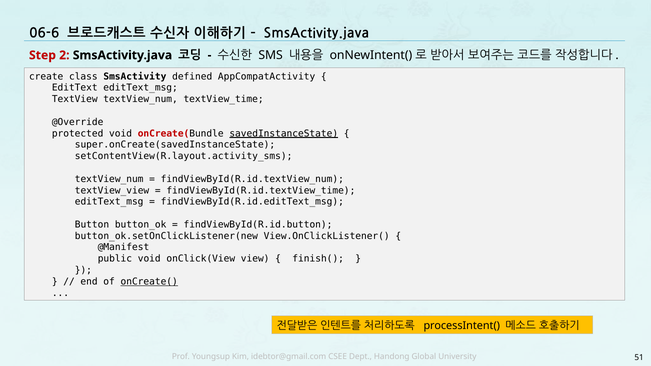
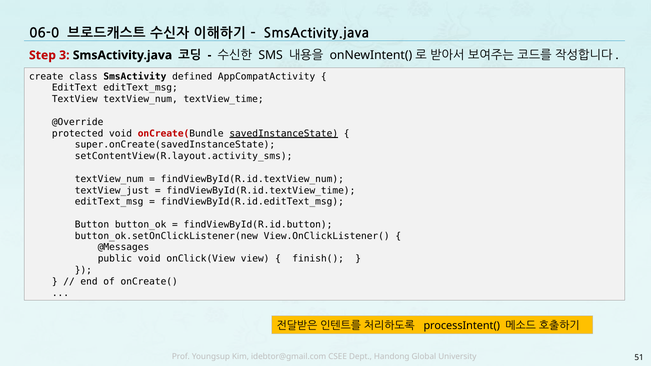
06-6: 06-6 -> 06-0
2: 2 -> 3
textView_view: textView_view -> textView_just
@Manifest: @Manifest -> @Messages
onCreate( underline: present -> none
